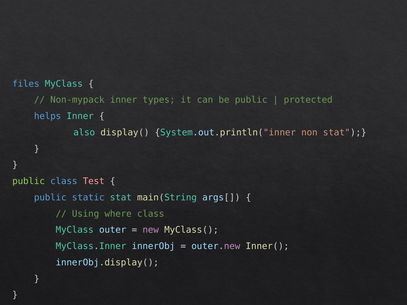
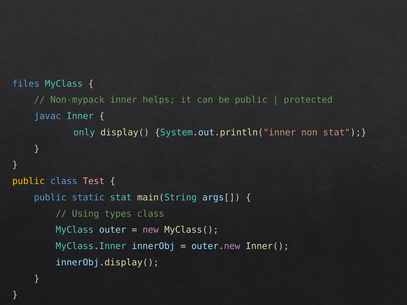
types: types -> helps
helps: helps -> javac
also: also -> only
public at (29, 181) colour: light green -> yellow
where: where -> types
